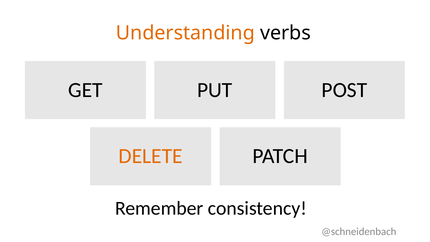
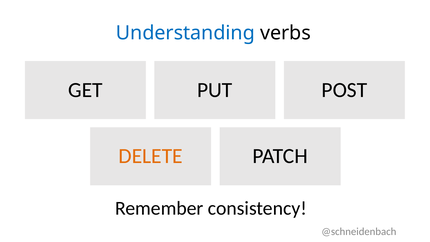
Understanding colour: orange -> blue
